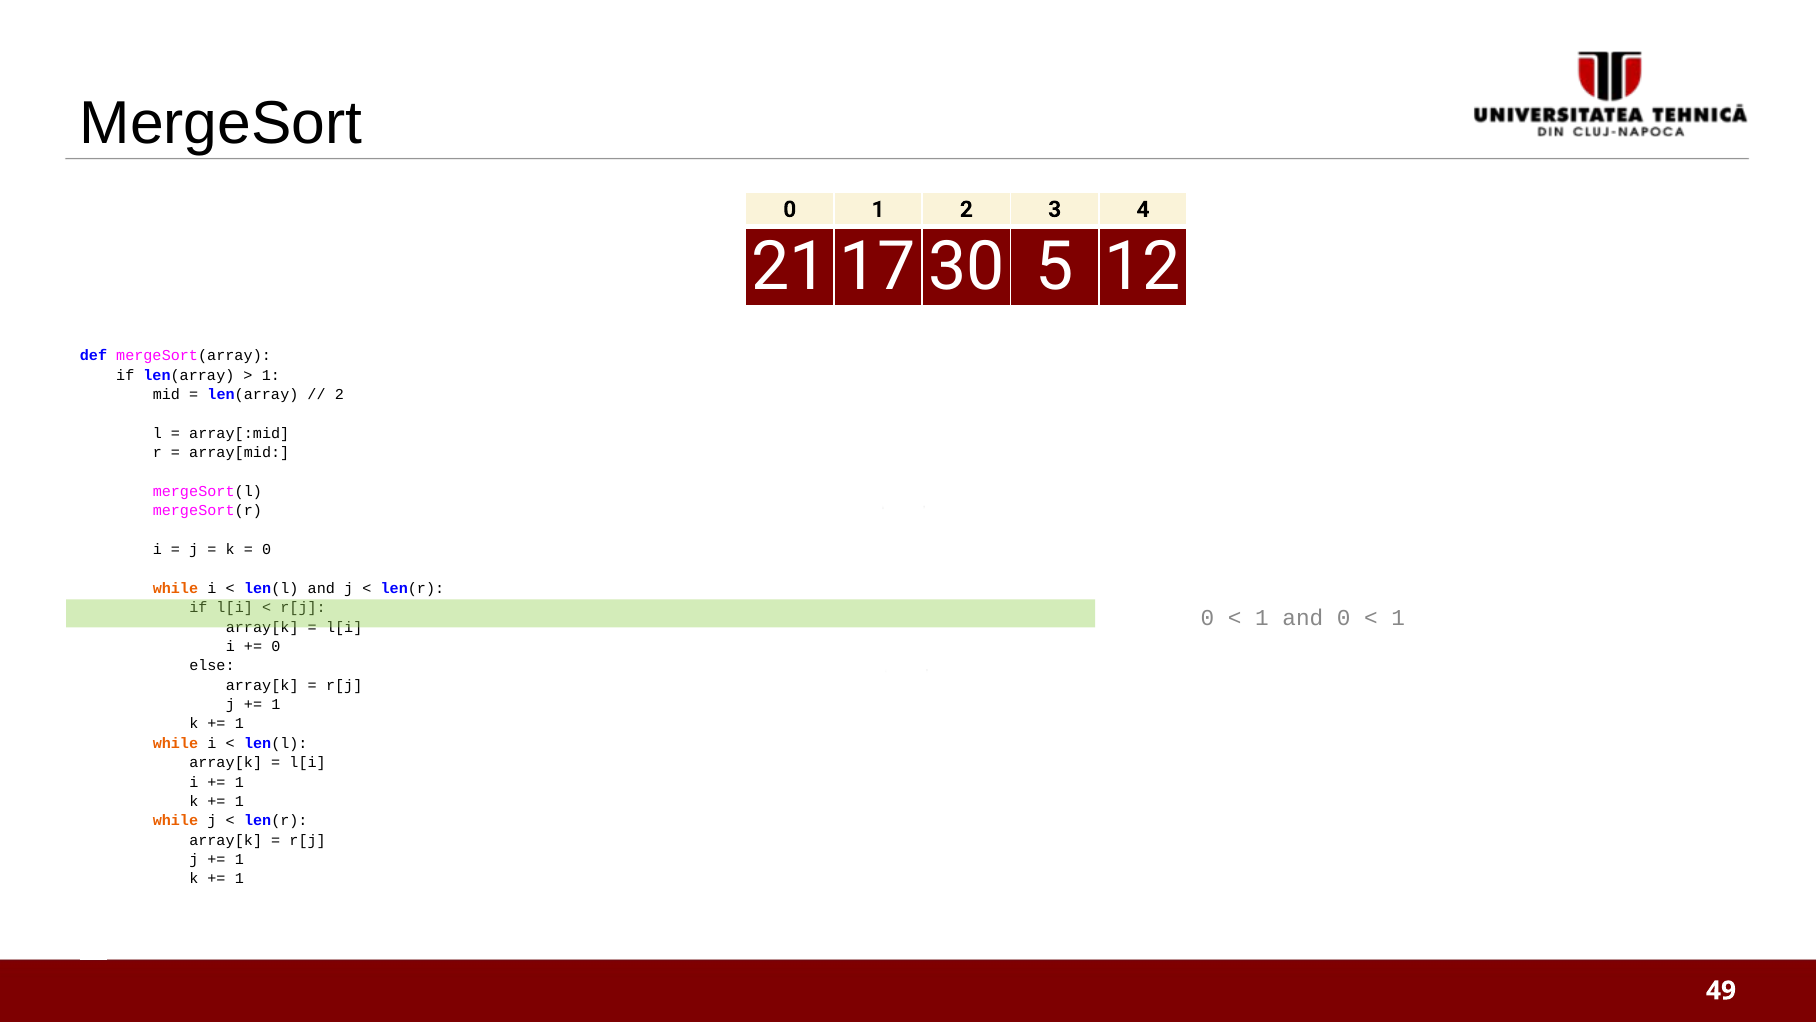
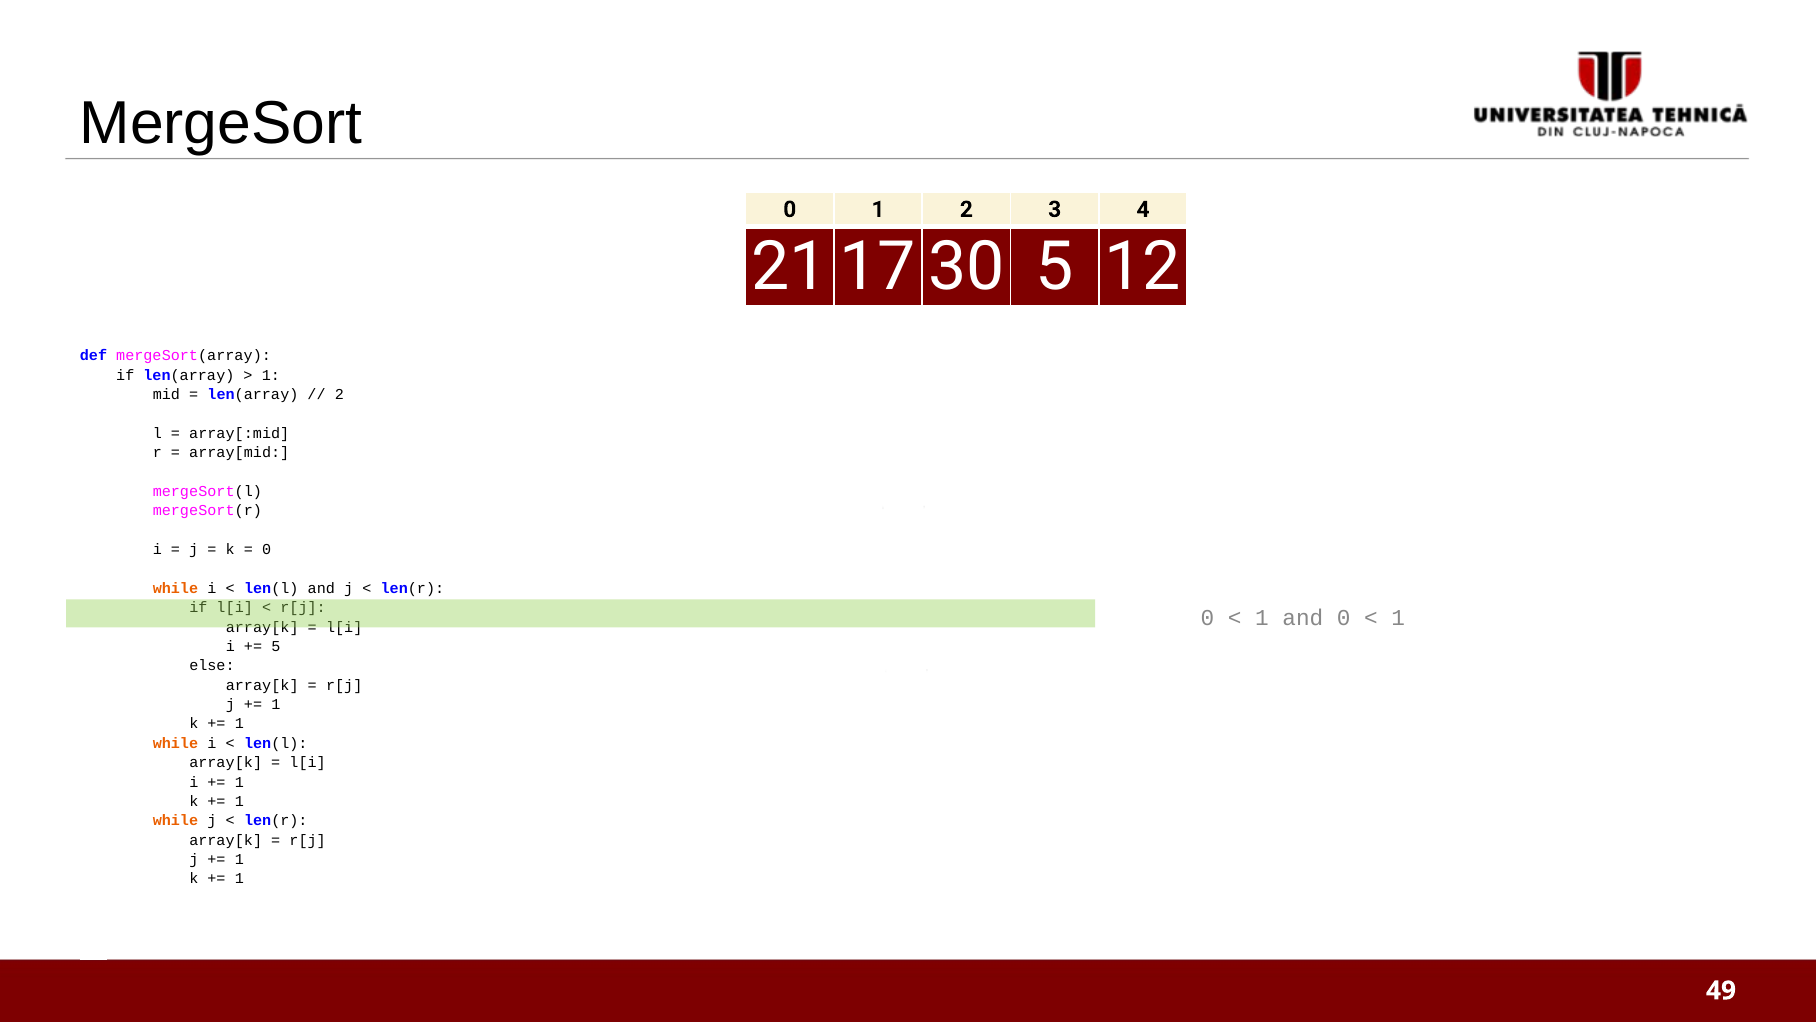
0 at (276, 646): 0 -> 5
